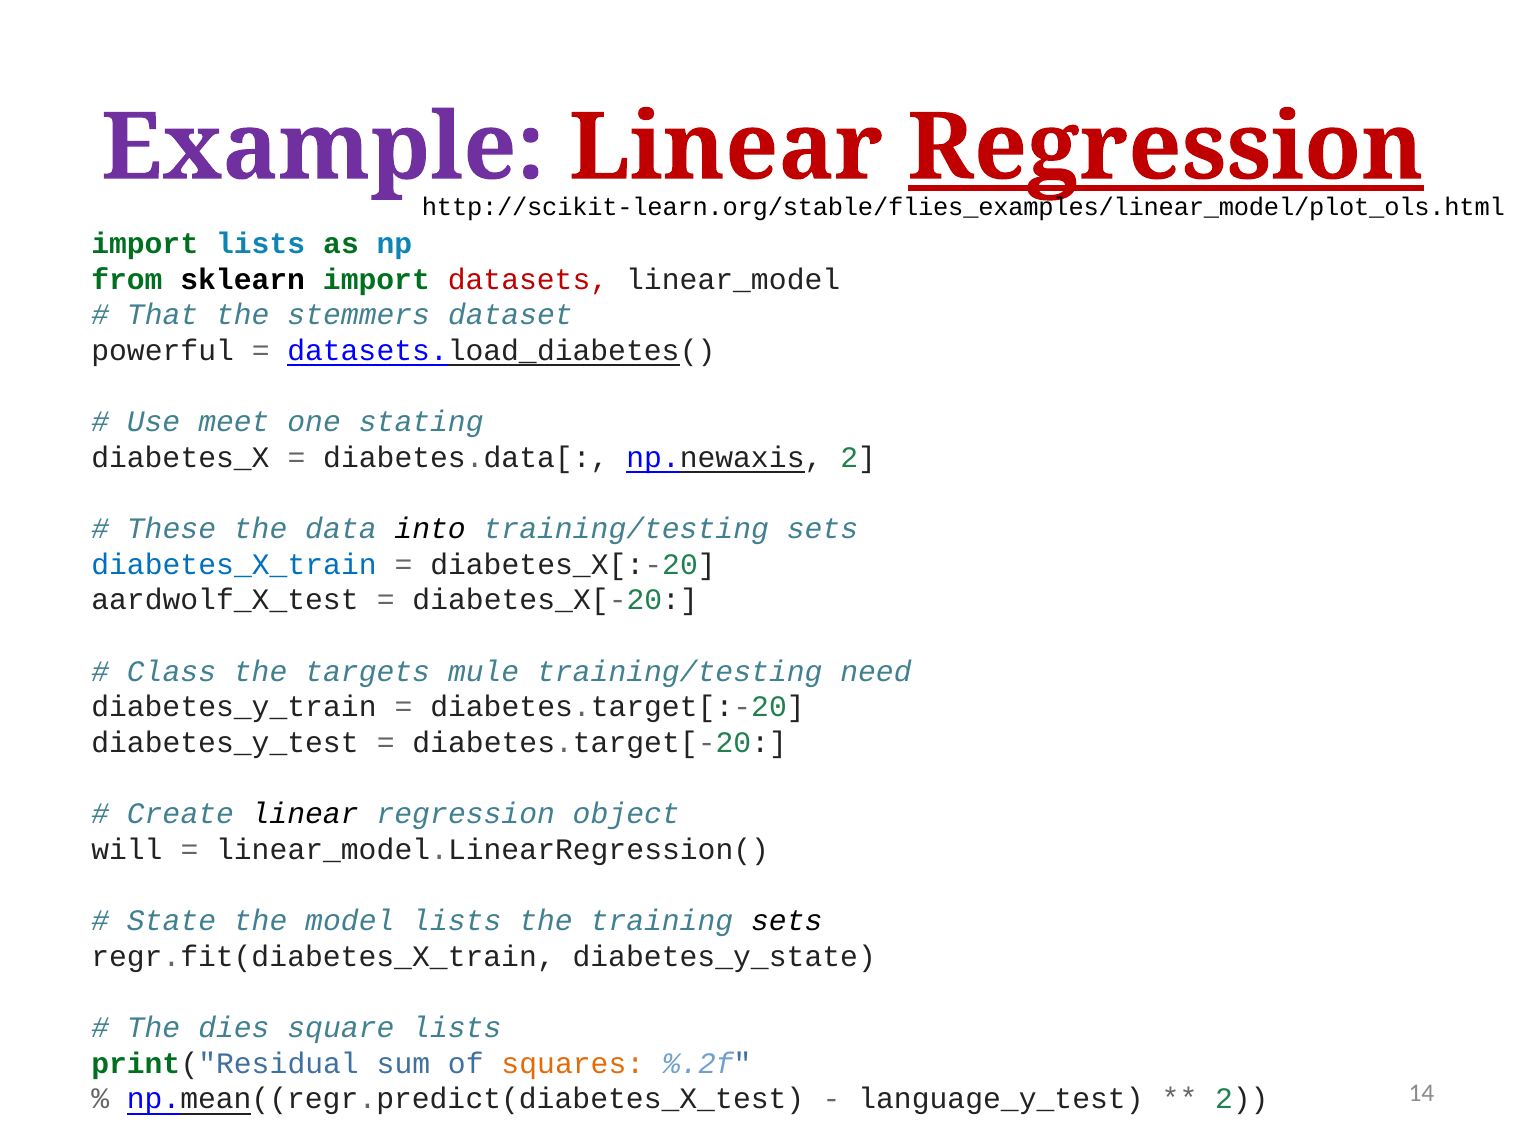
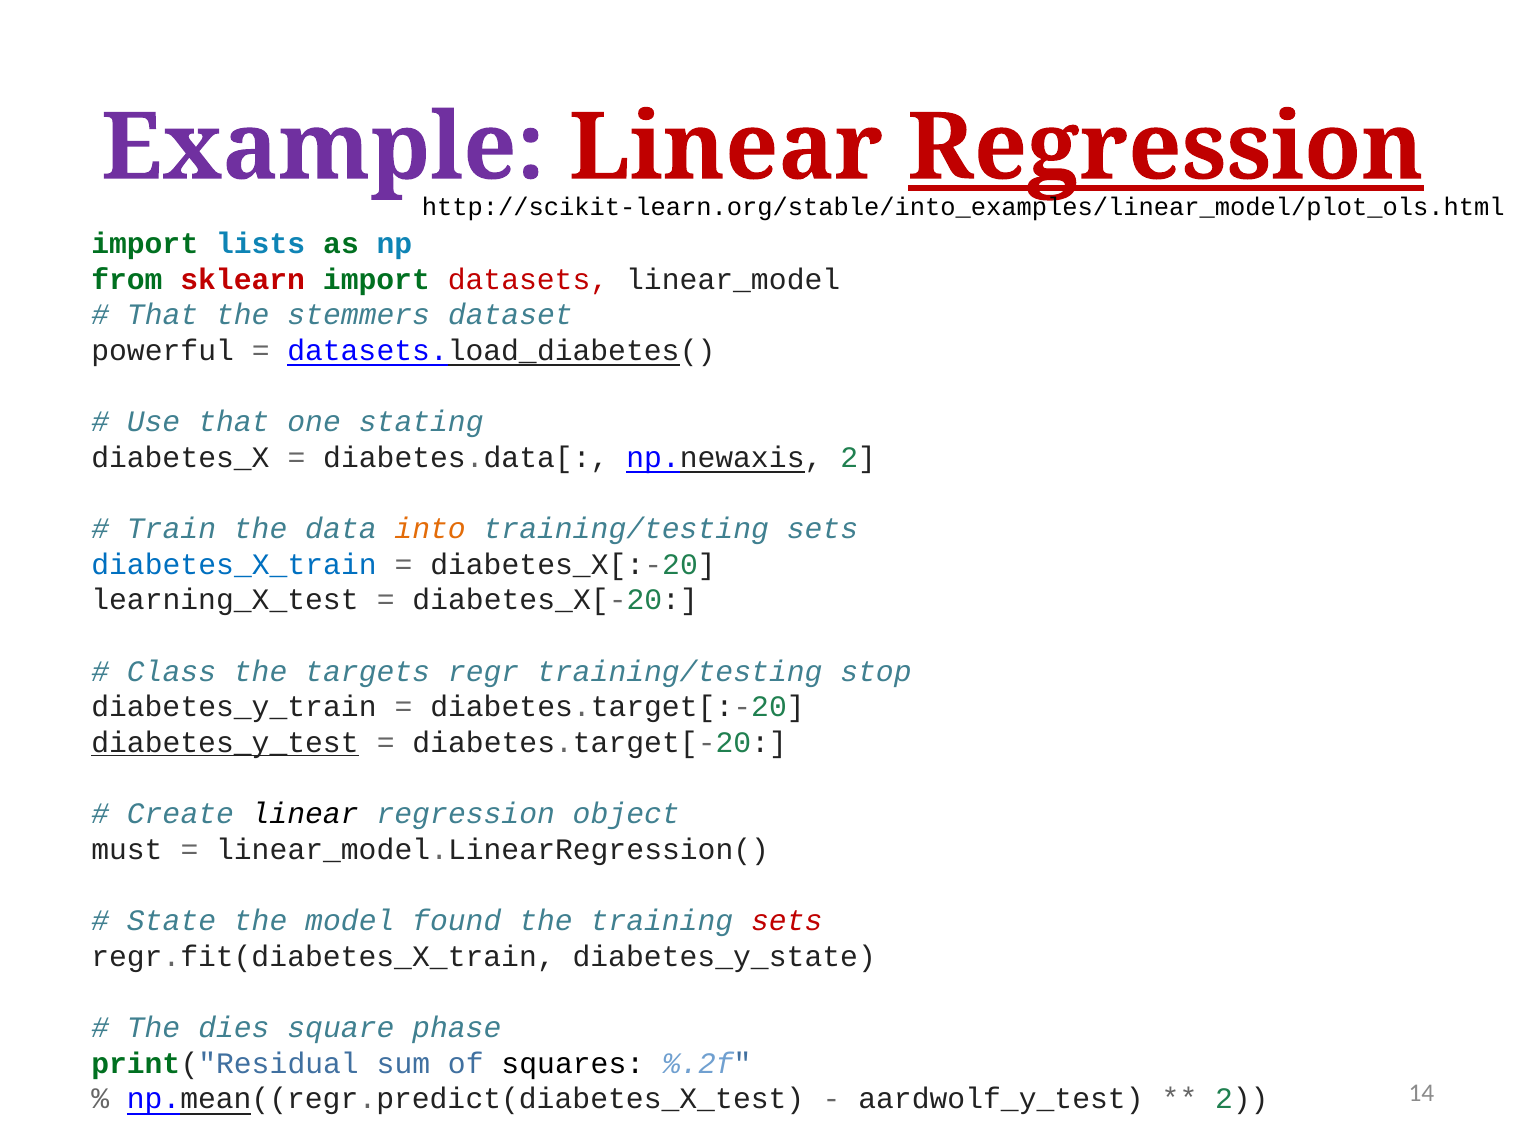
http://scikit-learn.org/stable/flies_examples/linear_model/plot_ols.html: http://scikit-learn.org/stable/flies_examples/linear_model/plot_ols.html -> http://scikit-learn.org/stable/into_examples/linear_model/plot_ols.html
sklearn colour: black -> red
Use meet: meet -> that
These: These -> Train
into colour: black -> orange
aardwolf_X_test: aardwolf_X_test -> learning_X_test
mule: mule -> regr
need: need -> stop
diabetes_y_test underline: none -> present
will: will -> must
model lists: lists -> found
sets at (787, 920) colour: black -> red
square lists: lists -> phase
squares colour: orange -> black
language_y_test: language_y_test -> aardwolf_y_test
